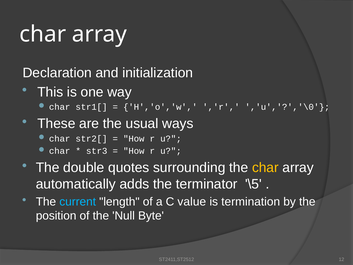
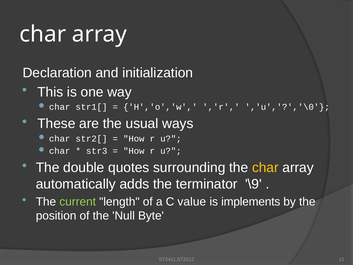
\5: \5 -> \9
current colour: light blue -> light green
termination: termination -> implements
